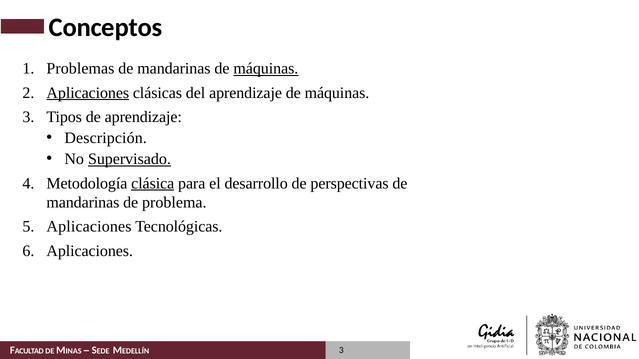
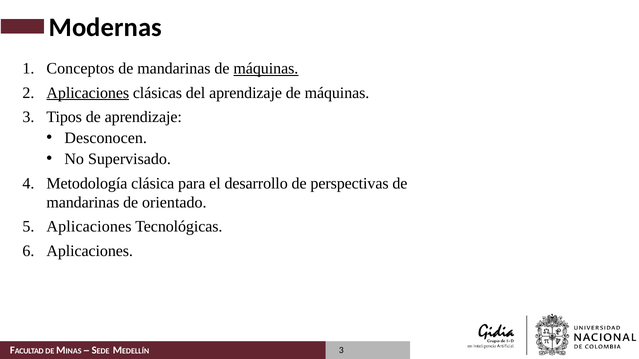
Conceptos: Conceptos -> Modernas
Problemas: Problemas -> Conceptos
Descripción: Descripción -> Desconocen
Supervisado underline: present -> none
clásica underline: present -> none
problema: problema -> orientado
